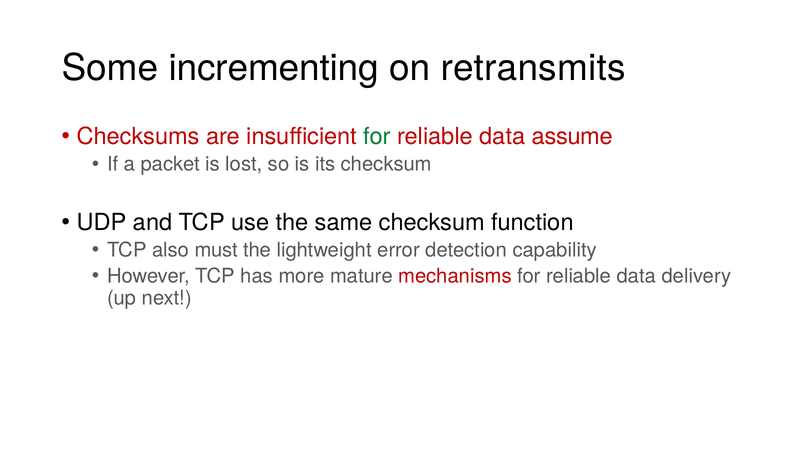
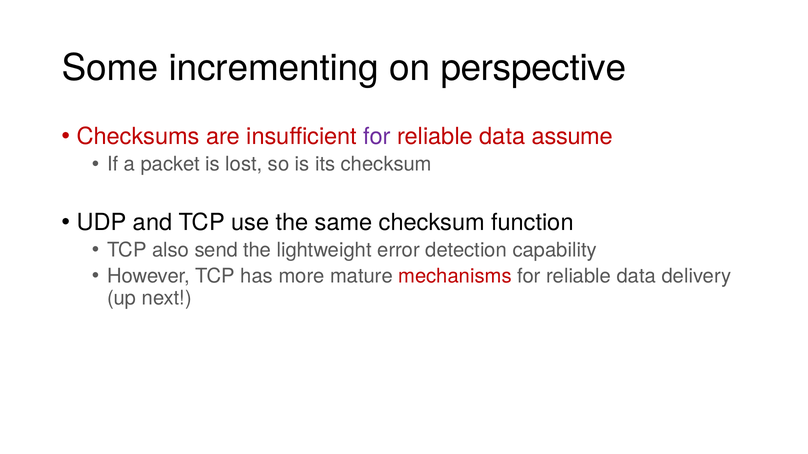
retransmits: retransmits -> perspective
for at (377, 137) colour: green -> purple
must: must -> send
